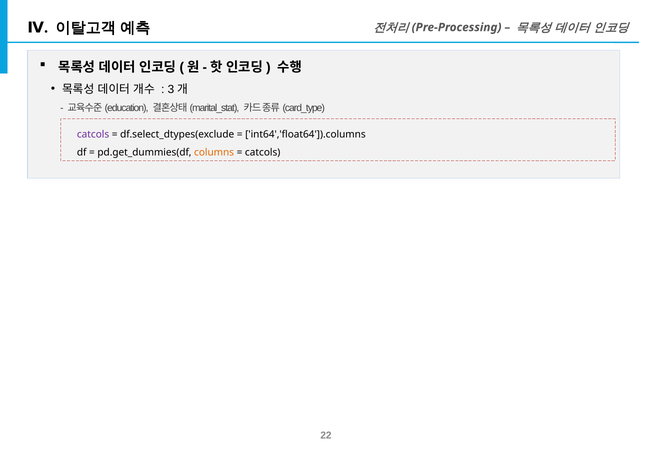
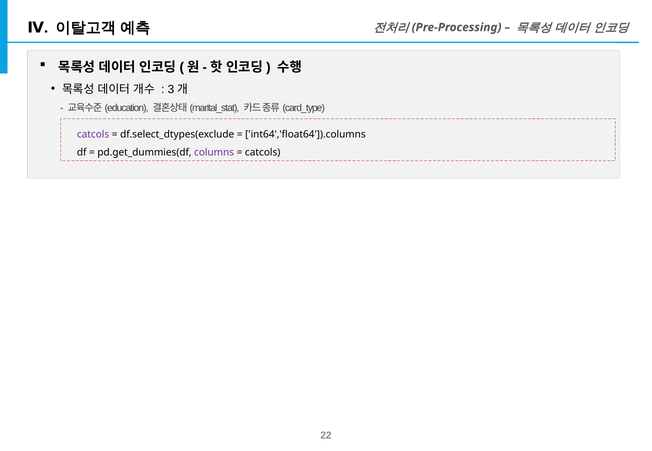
columns colour: orange -> purple
